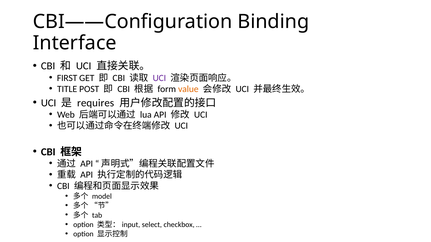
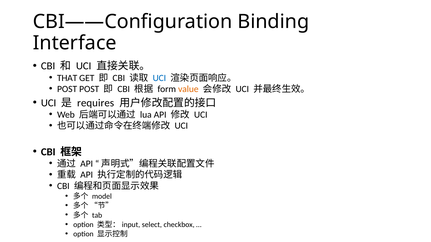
FIRST: FIRST -> THAT
UCI at (159, 78) colour: purple -> blue
TITLE at (67, 89): TITLE -> POST
